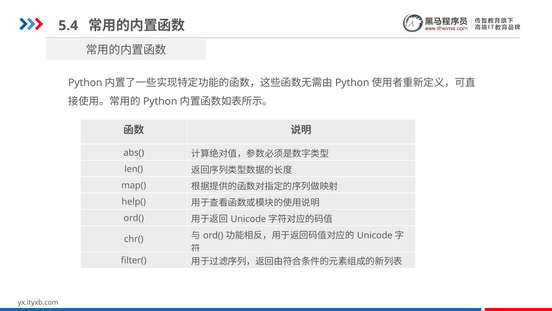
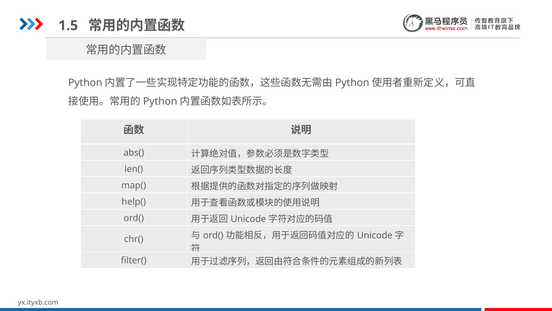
5.4: 5.4 -> 1.5
